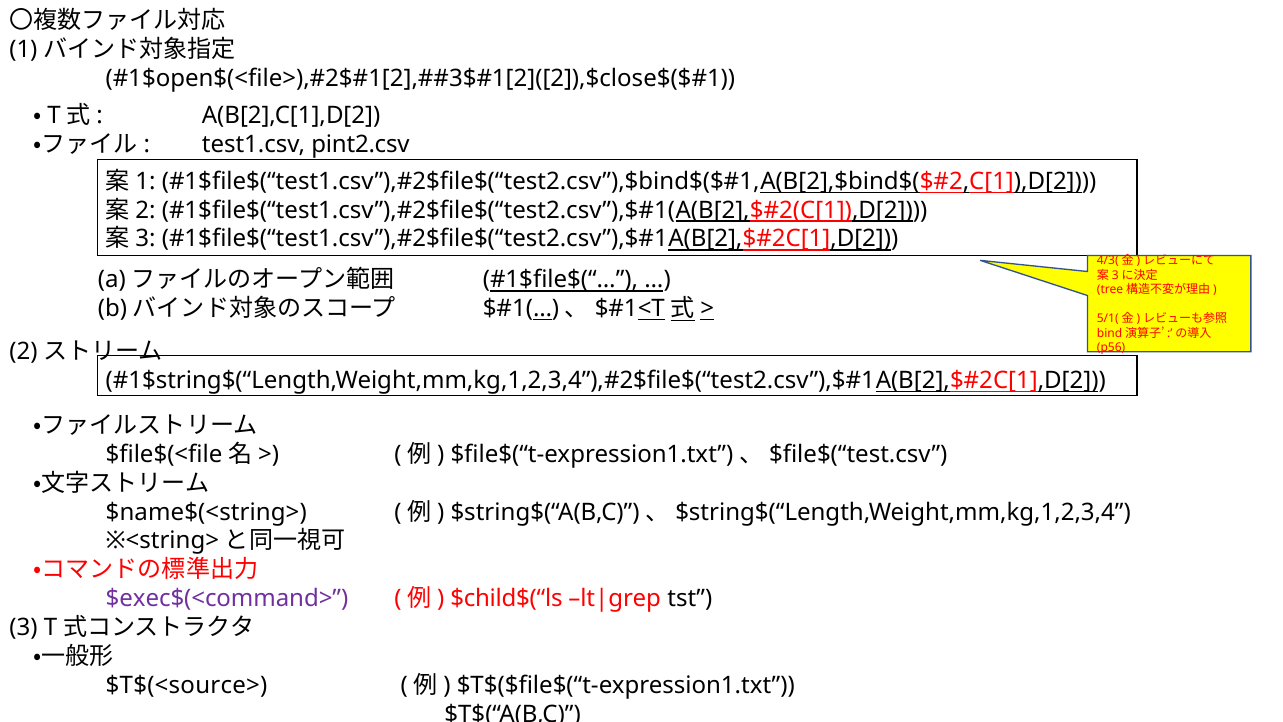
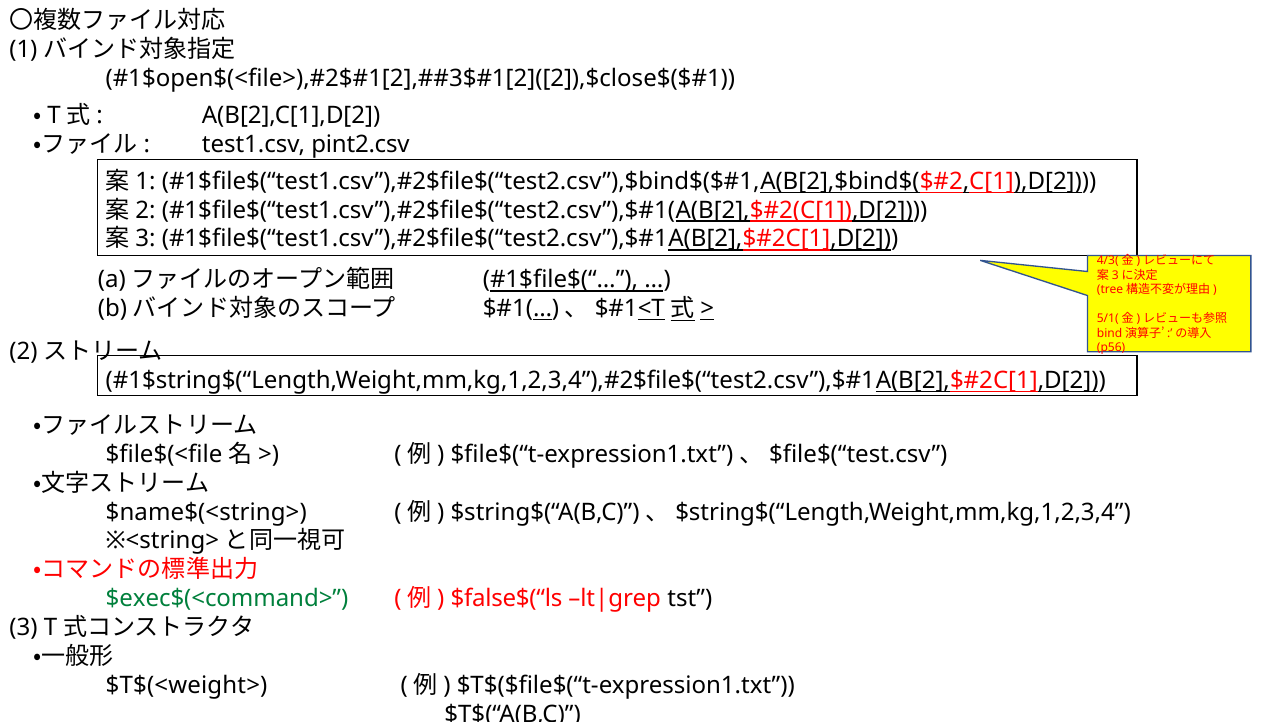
$exec$(<command> colour: purple -> green
$child$(“ls: $child$(“ls -> $false$(“ls
$T$(<source>: $T$(<source> -> $T$(<weight>
